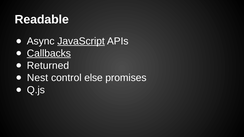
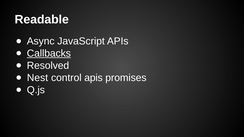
JavaScript underline: present -> none
Returned: Returned -> Resolved
control else: else -> apis
